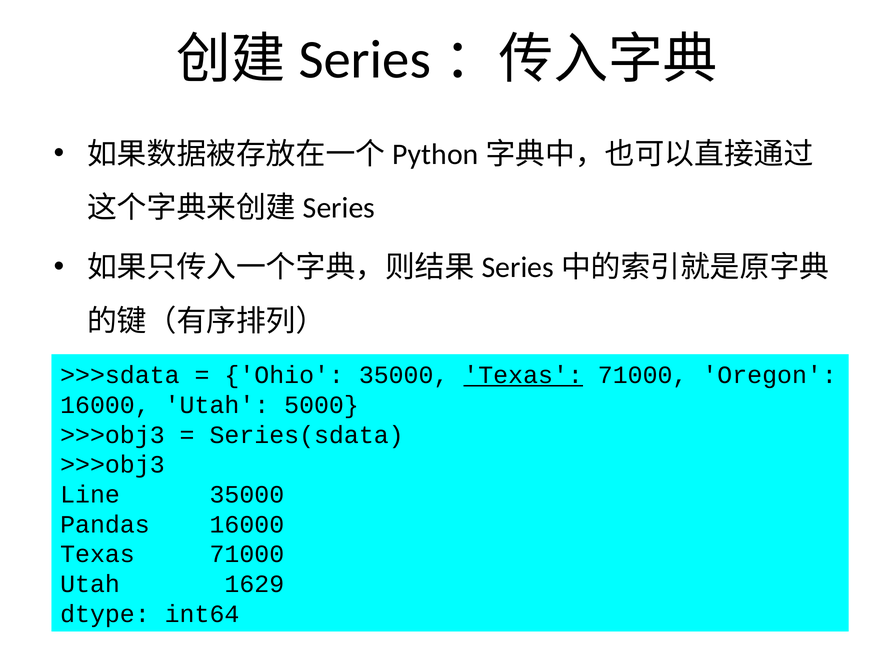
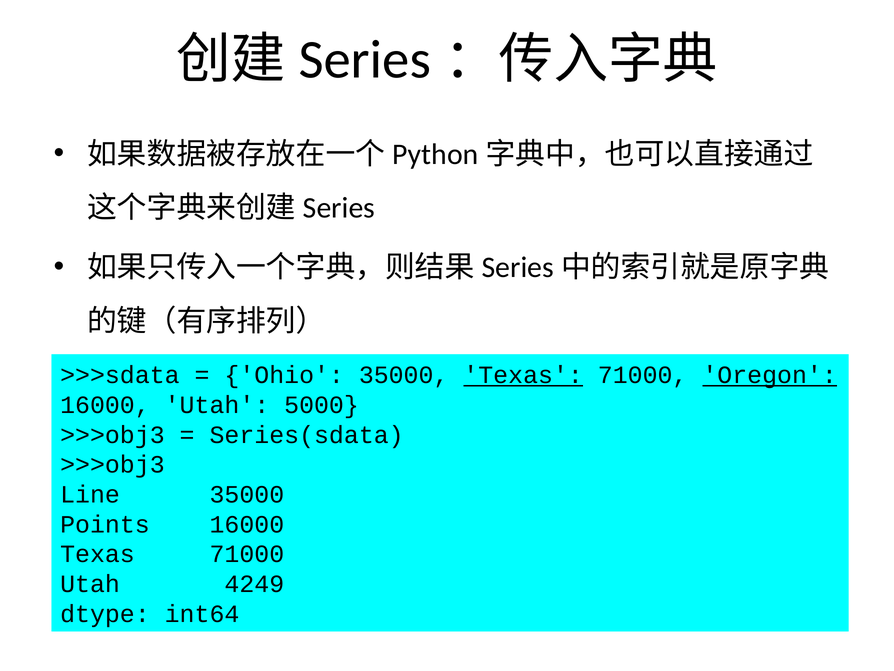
Oregon underline: none -> present
Pandas: Pandas -> Points
1629: 1629 -> 4249
